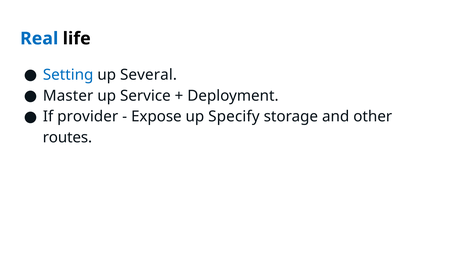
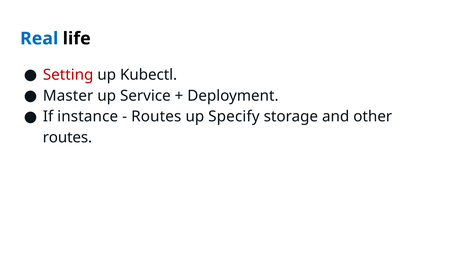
Setting colour: blue -> red
Several: Several -> Kubectl
provider: provider -> instance
Expose at (156, 117): Expose -> Routes
